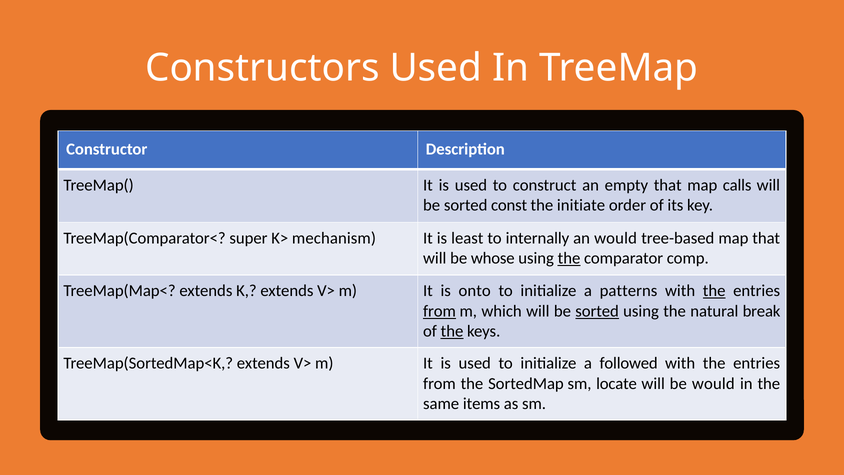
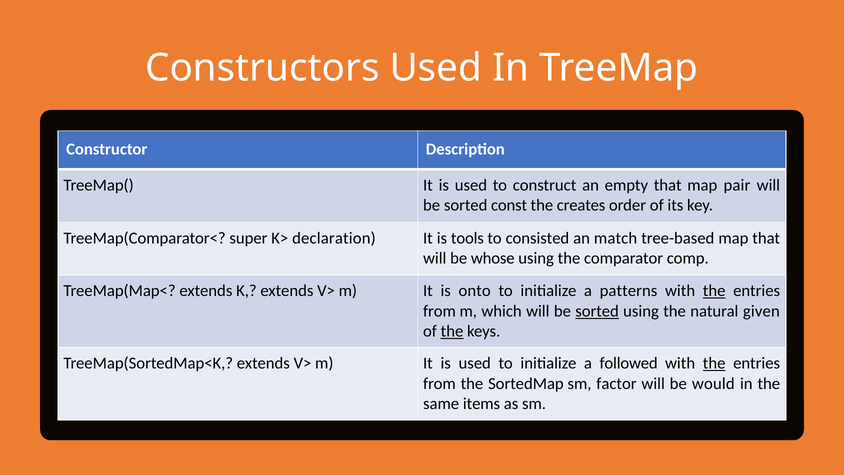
calls: calls -> pair
initiate: initiate -> creates
mechanism: mechanism -> declaration
least: least -> tools
internally: internally -> consisted
an would: would -> match
the at (569, 258) underline: present -> none
from at (440, 311) underline: present -> none
break: break -> given
the at (714, 363) underline: none -> present
locate: locate -> factor
